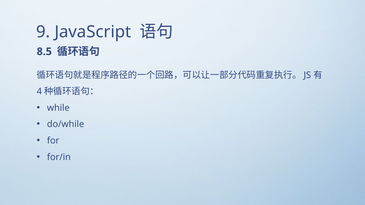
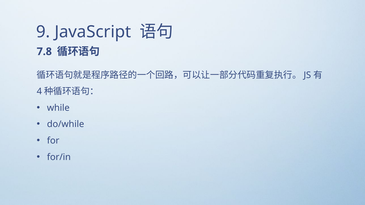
8.5: 8.5 -> 7.8
